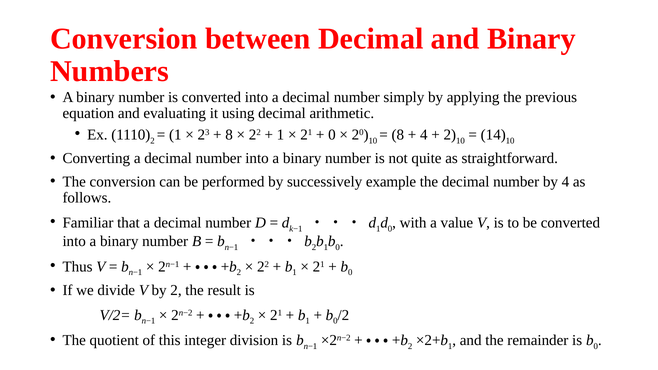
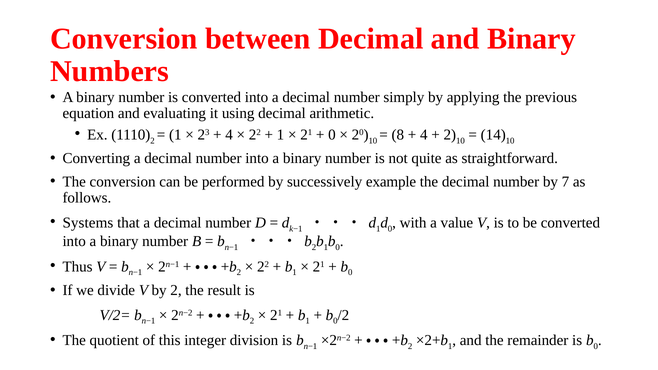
8 at (229, 135): 8 -> 4
by 4: 4 -> 7
Familiar: Familiar -> Systems
